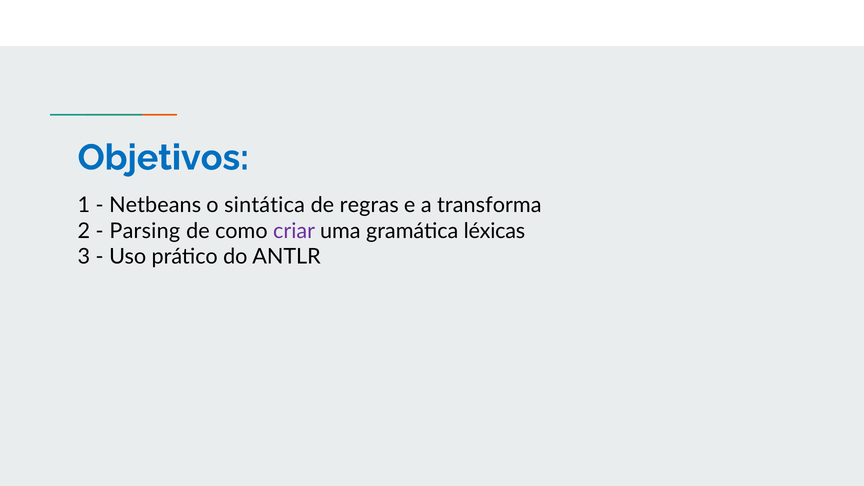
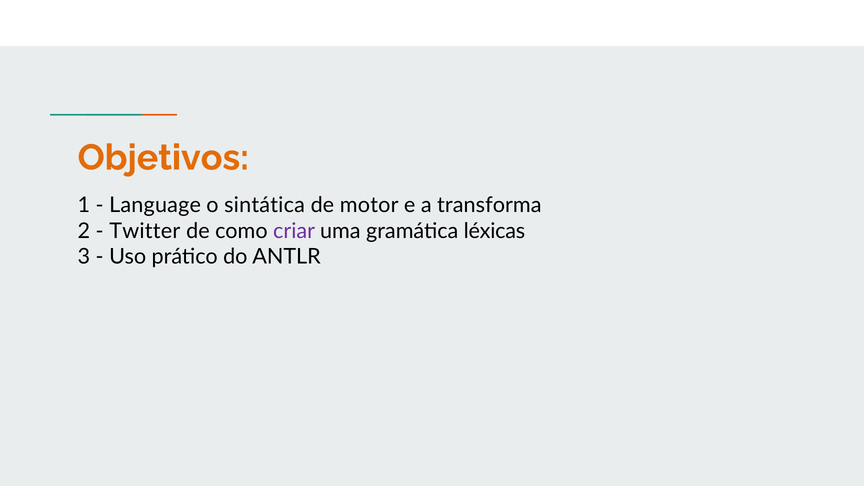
Objetivos colour: blue -> orange
Netbeans: Netbeans -> Language
regras: regras -> motor
Parsing: Parsing -> Twitter
